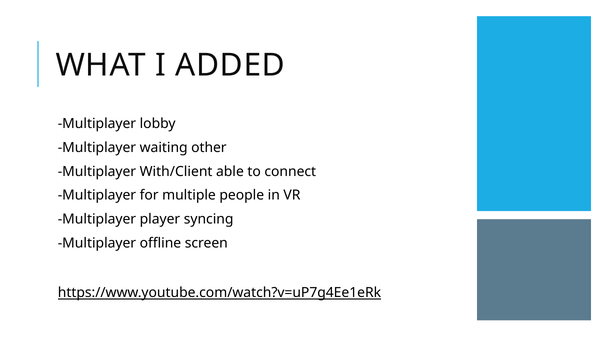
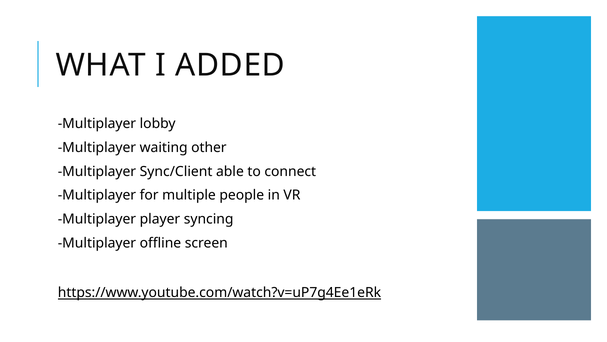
With/Client: With/Client -> Sync/Client
